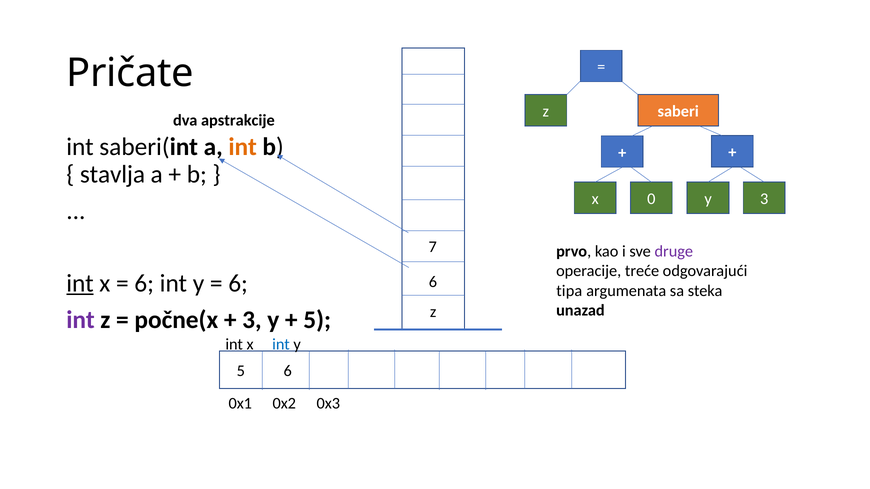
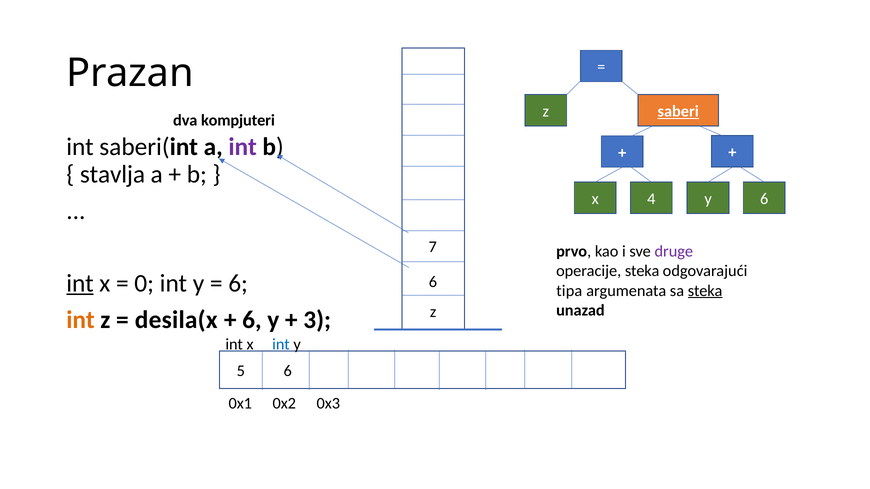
Pričate: Pričate -> Prazan
saberi underline: none -> present
apstrakcije: apstrakcije -> kompjuteri
int at (243, 147) colour: orange -> purple
0: 0 -> 4
3 at (764, 199): 3 -> 6
operacije treće: treće -> steka
6 at (144, 284): 6 -> 0
steka at (705, 291) underline: none -> present
int at (81, 320) colour: purple -> orange
počne(x: počne(x -> desila(x
3 at (252, 320): 3 -> 6
5 at (317, 320): 5 -> 3
